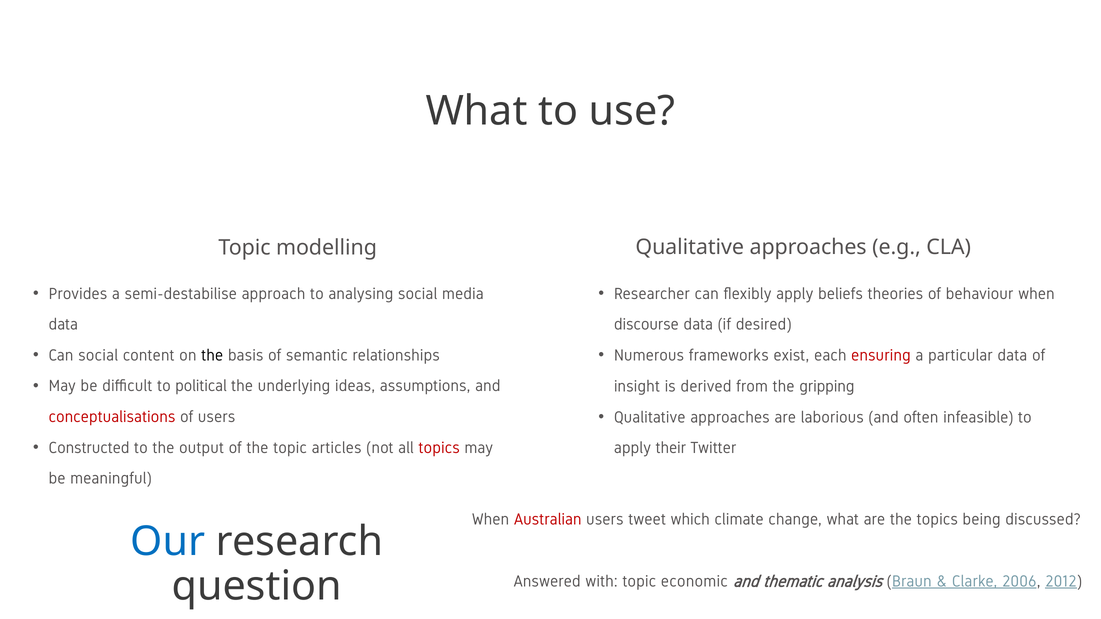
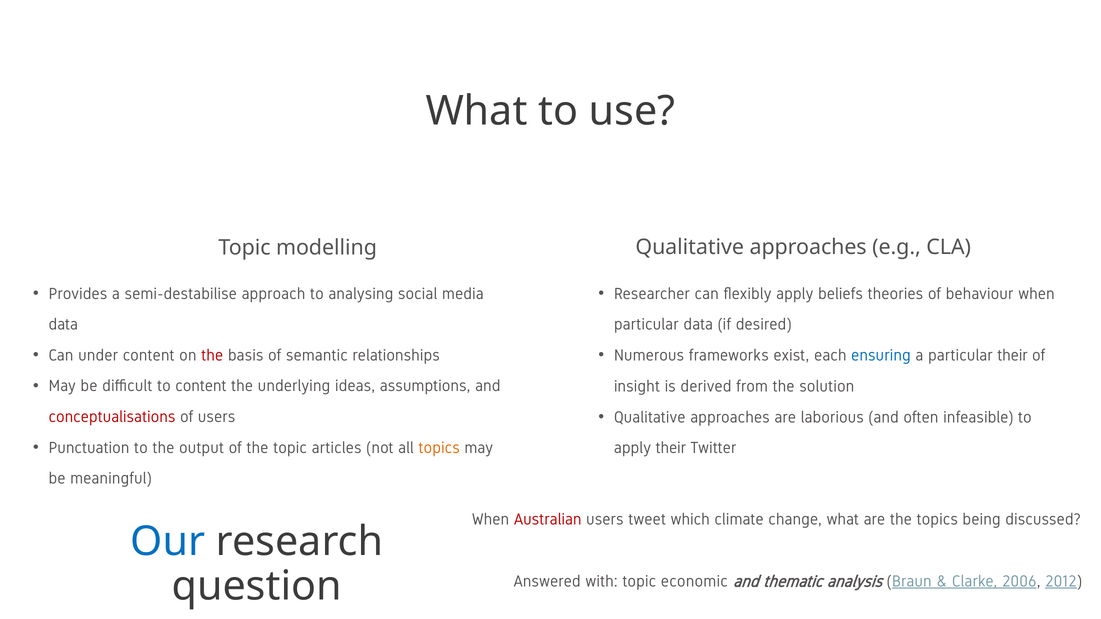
discourse at (646, 325): discourse -> particular
Can social: social -> under
the at (212, 356) colour: black -> red
ensuring colour: red -> blue
particular data: data -> their
to political: political -> content
gripping: gripping -> solution
Constructed: Constructed -> Punctuation
topics at (439, 448) colour: red -> orange
